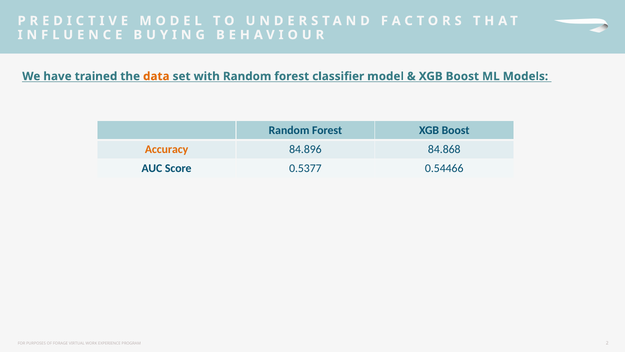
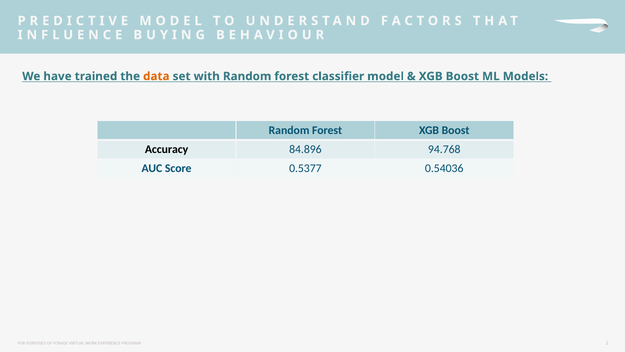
Accuracy colour: orange -> black
84.868: 84.868 -> 94.768
0.54466: 0.54466 -> 0.54036
